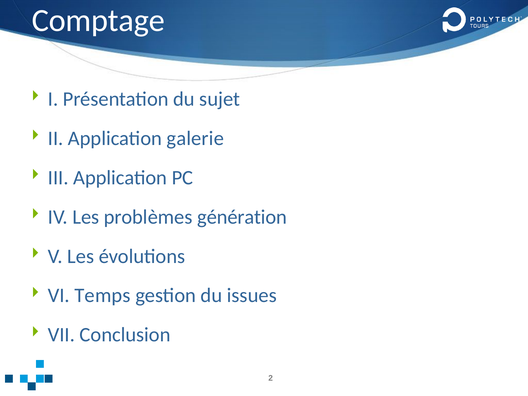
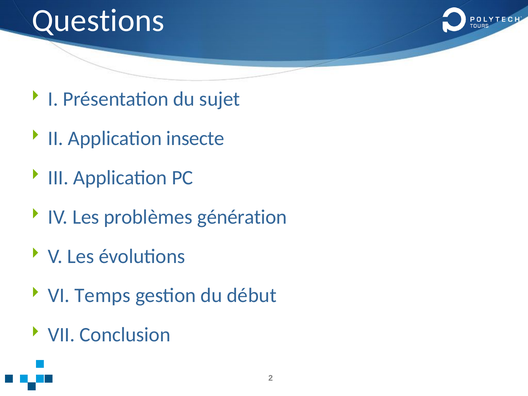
Comptage: Comptage -> Questions
galerie: galerie -> insecte
issues: issues -> début
